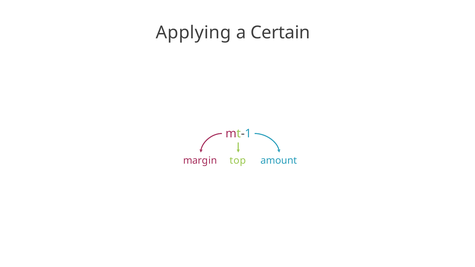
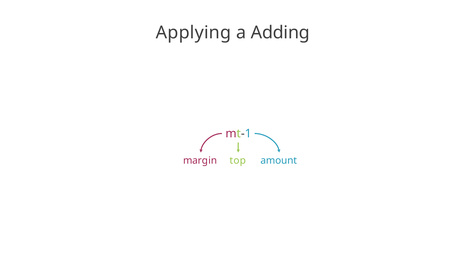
Certain: Certain -> Adding
